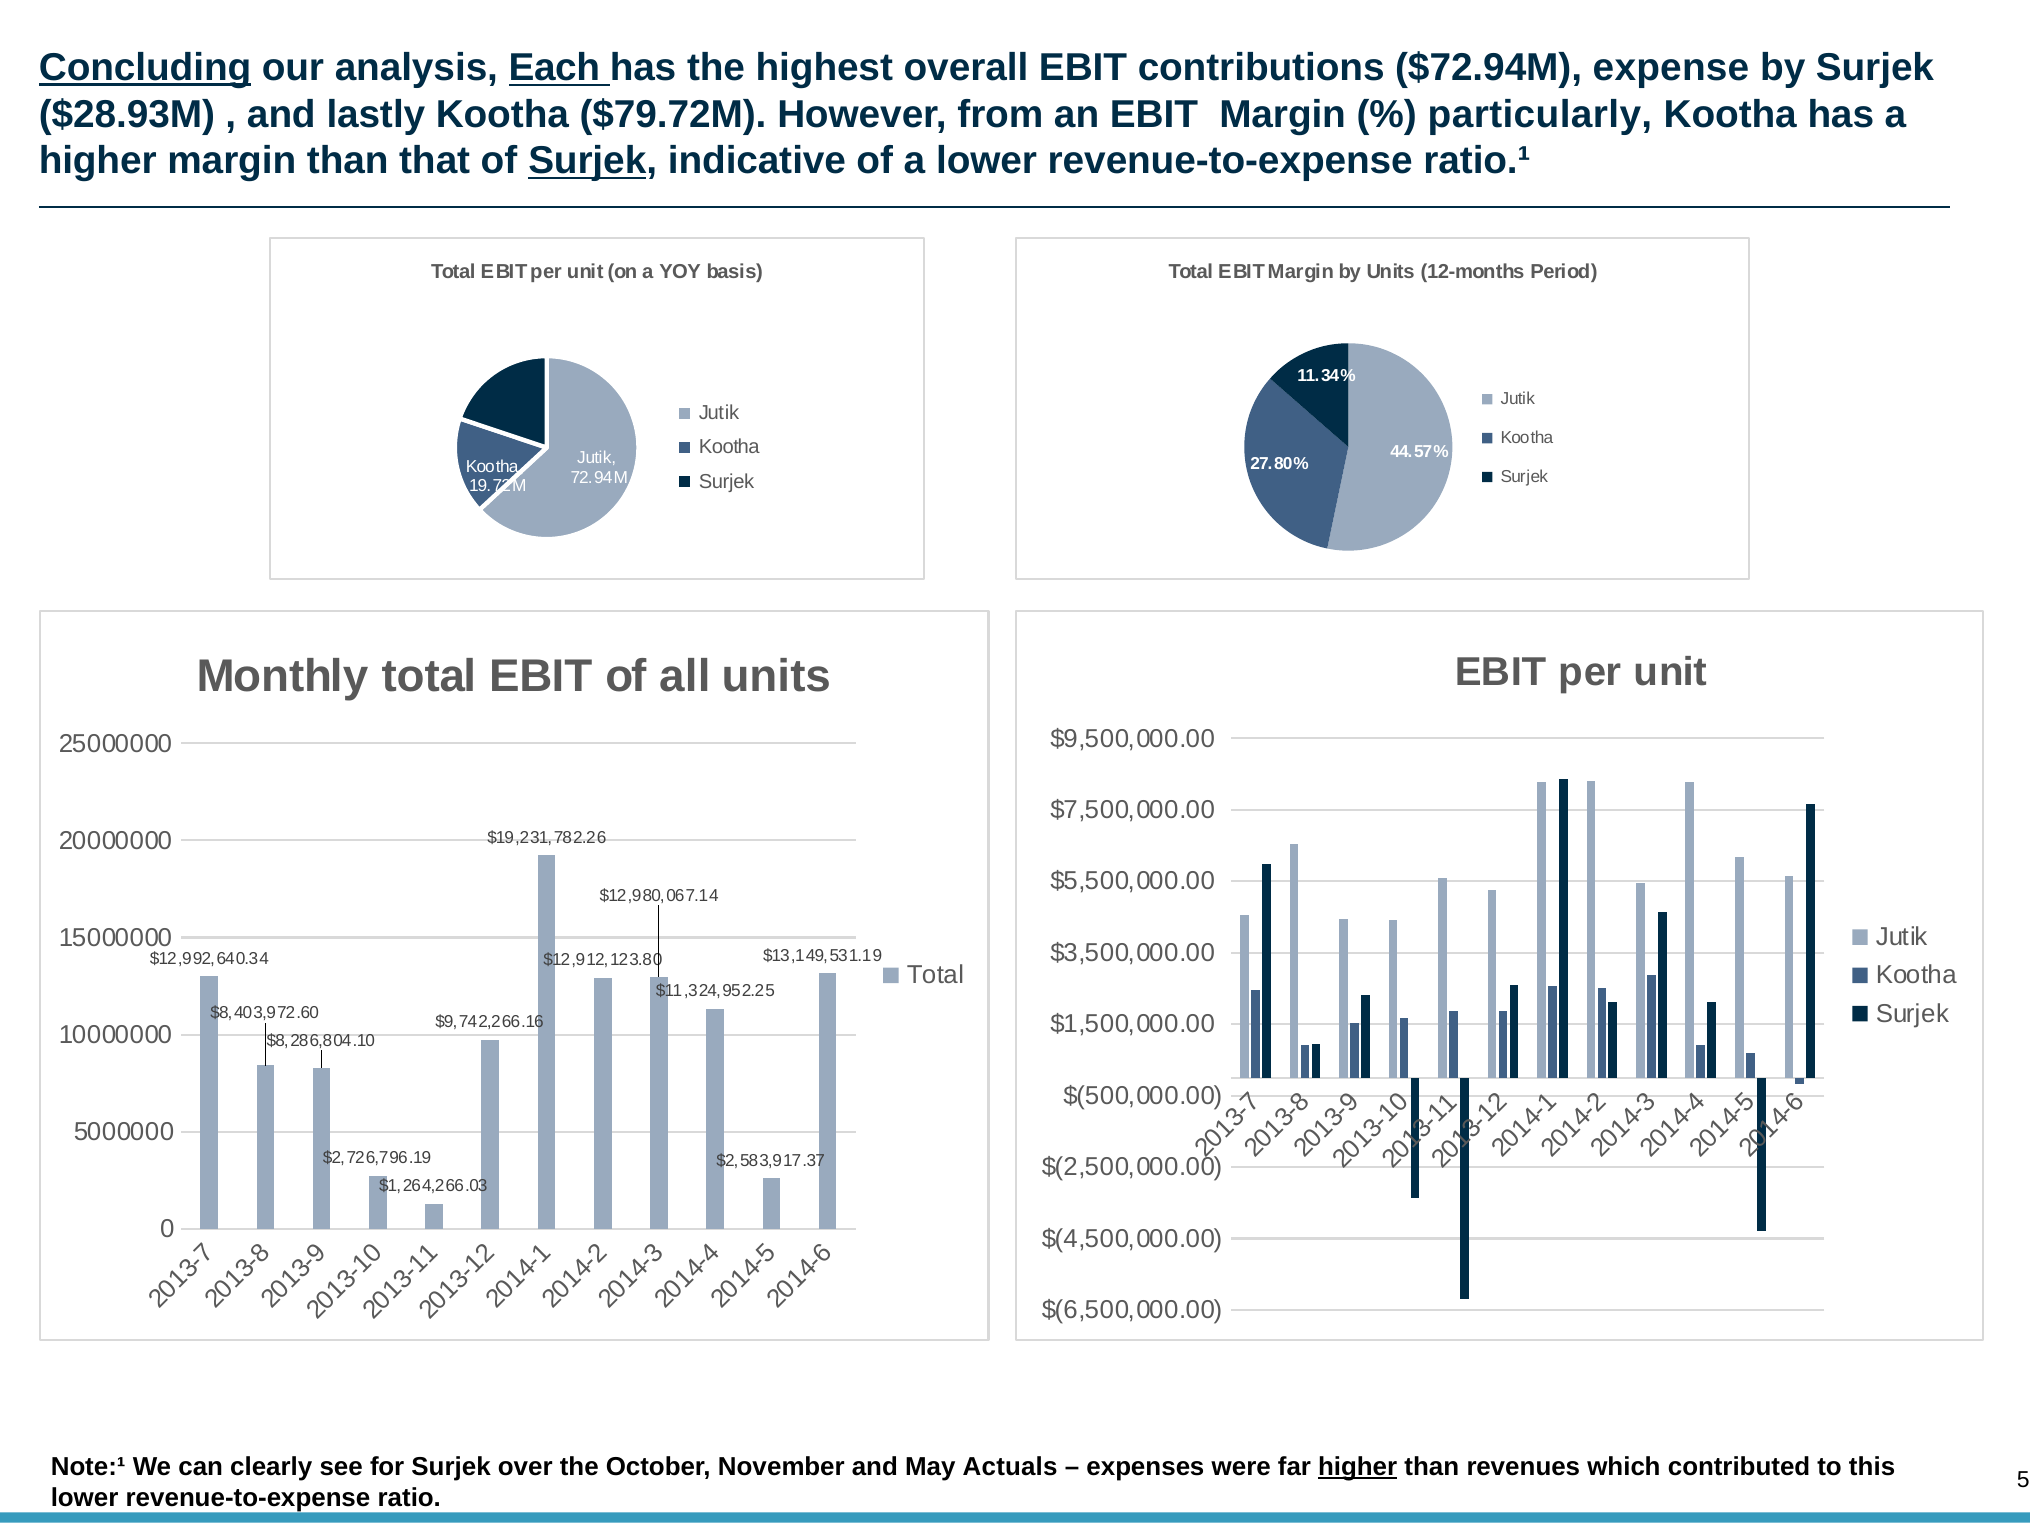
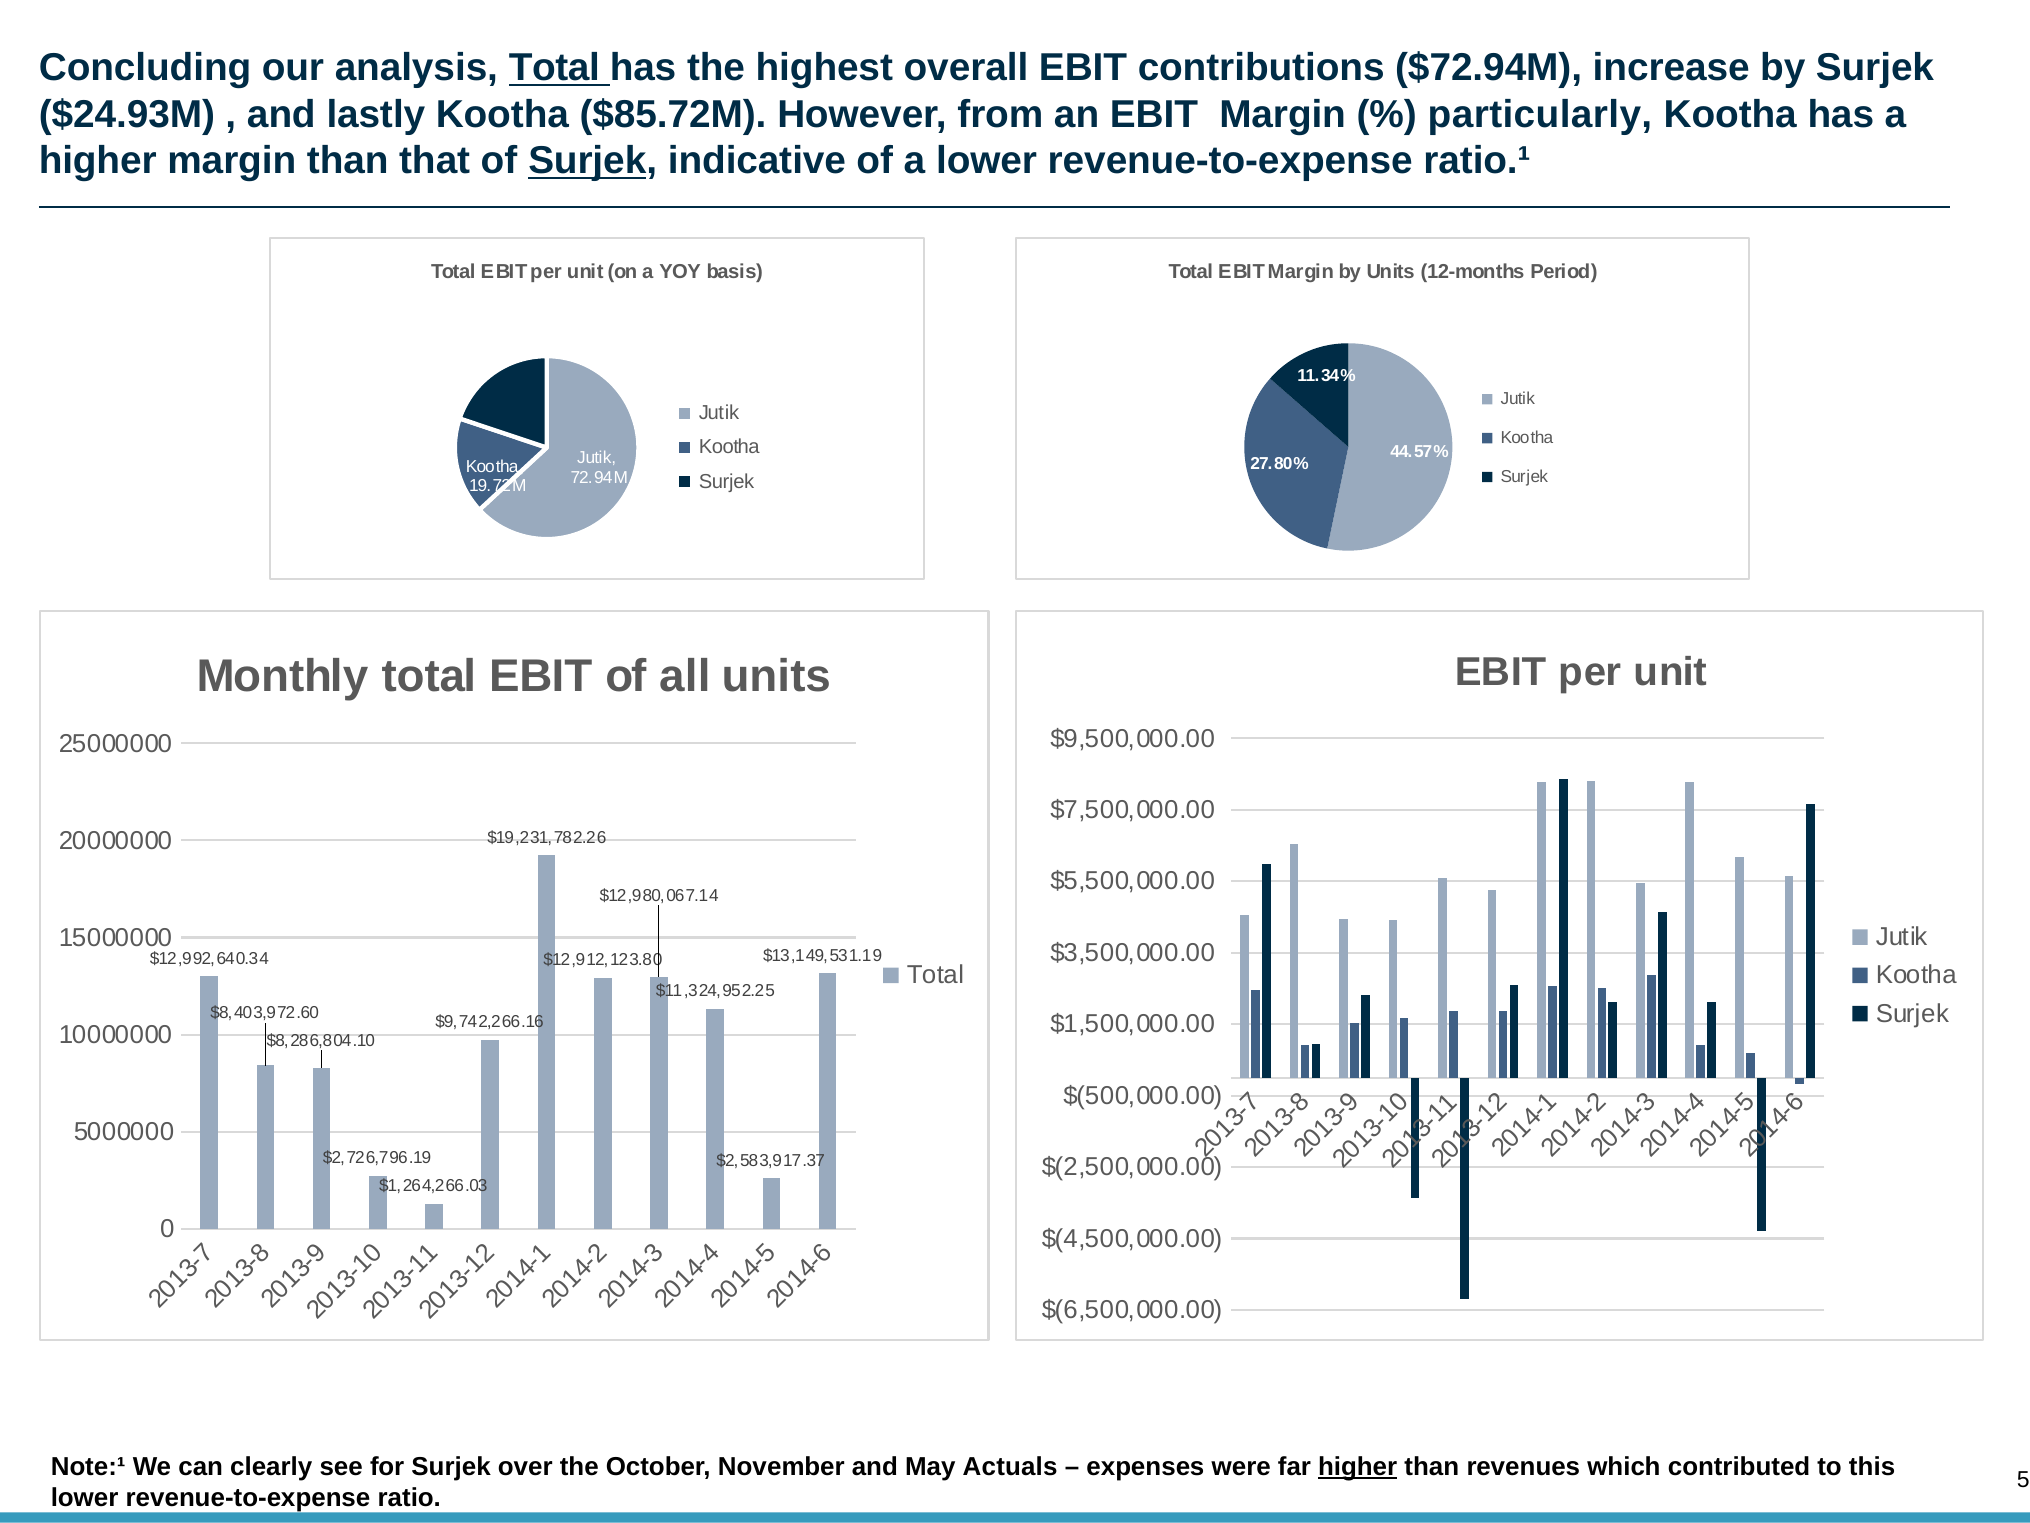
Concluding underline: present -> none
analysis Each: Each -> Total
expense: expense -> increase
$28.93M: $28.93M -> $24.93M
$79.72M: $79.72M -> $85.72M
